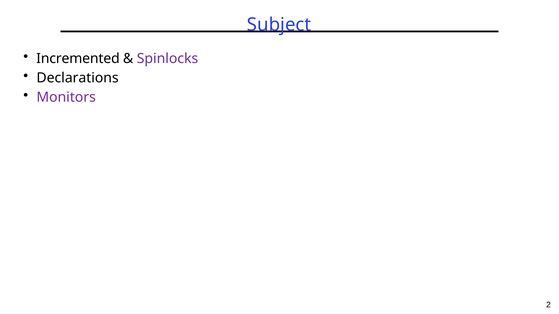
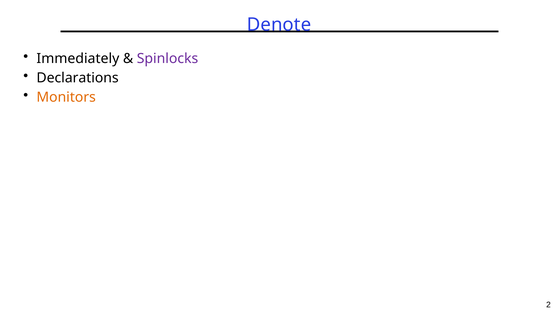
Subject: Subject -> Denote
Incremented: Incremented -> Immediately
Monitors colour: purple -> orange
